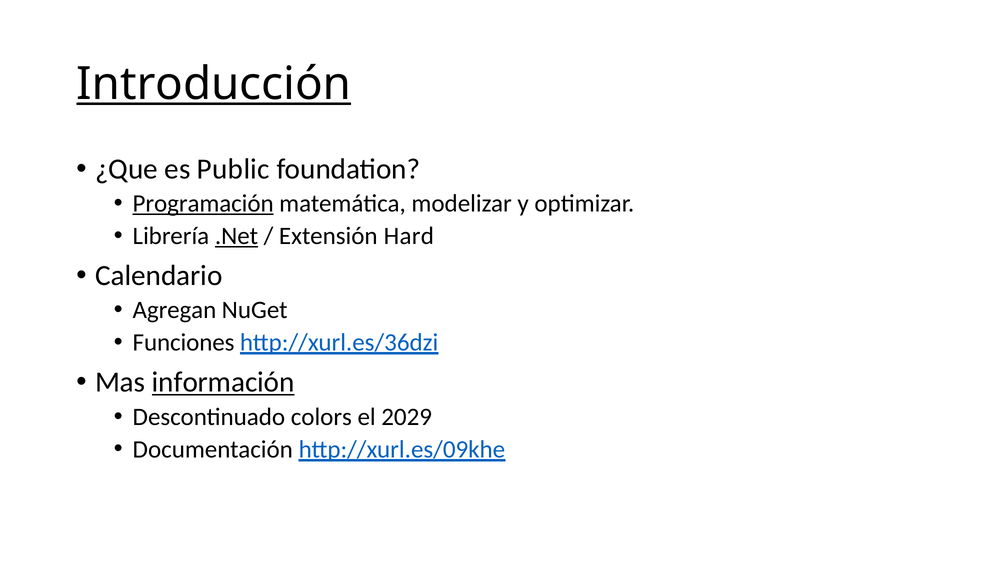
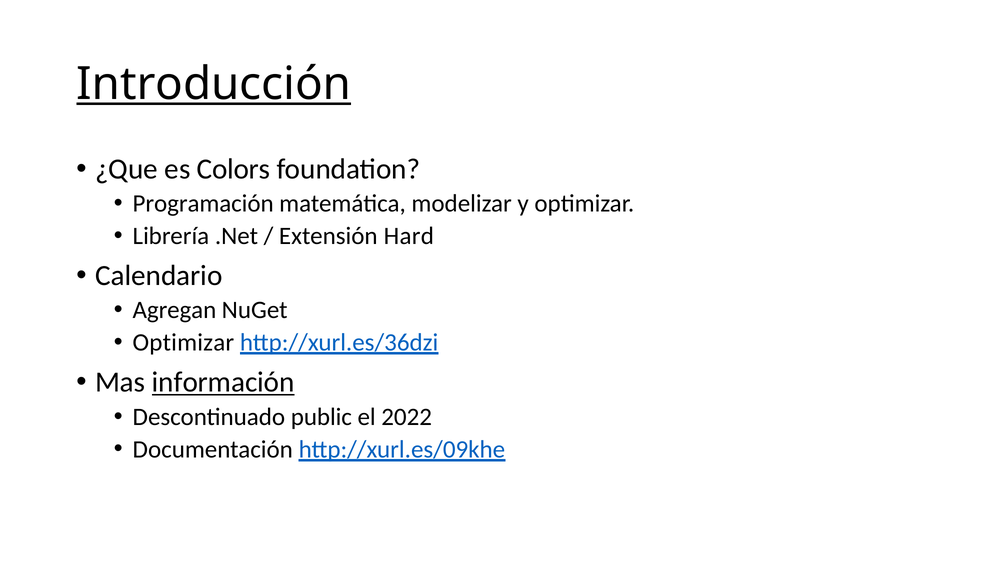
Public: Public -> Colors
Programación underline: present -> none
.Net underline: present -> none
Funciones at (184, 343): Funciones -> Optimizar
colors: colors -> public
2029: 2029 -> 2022
